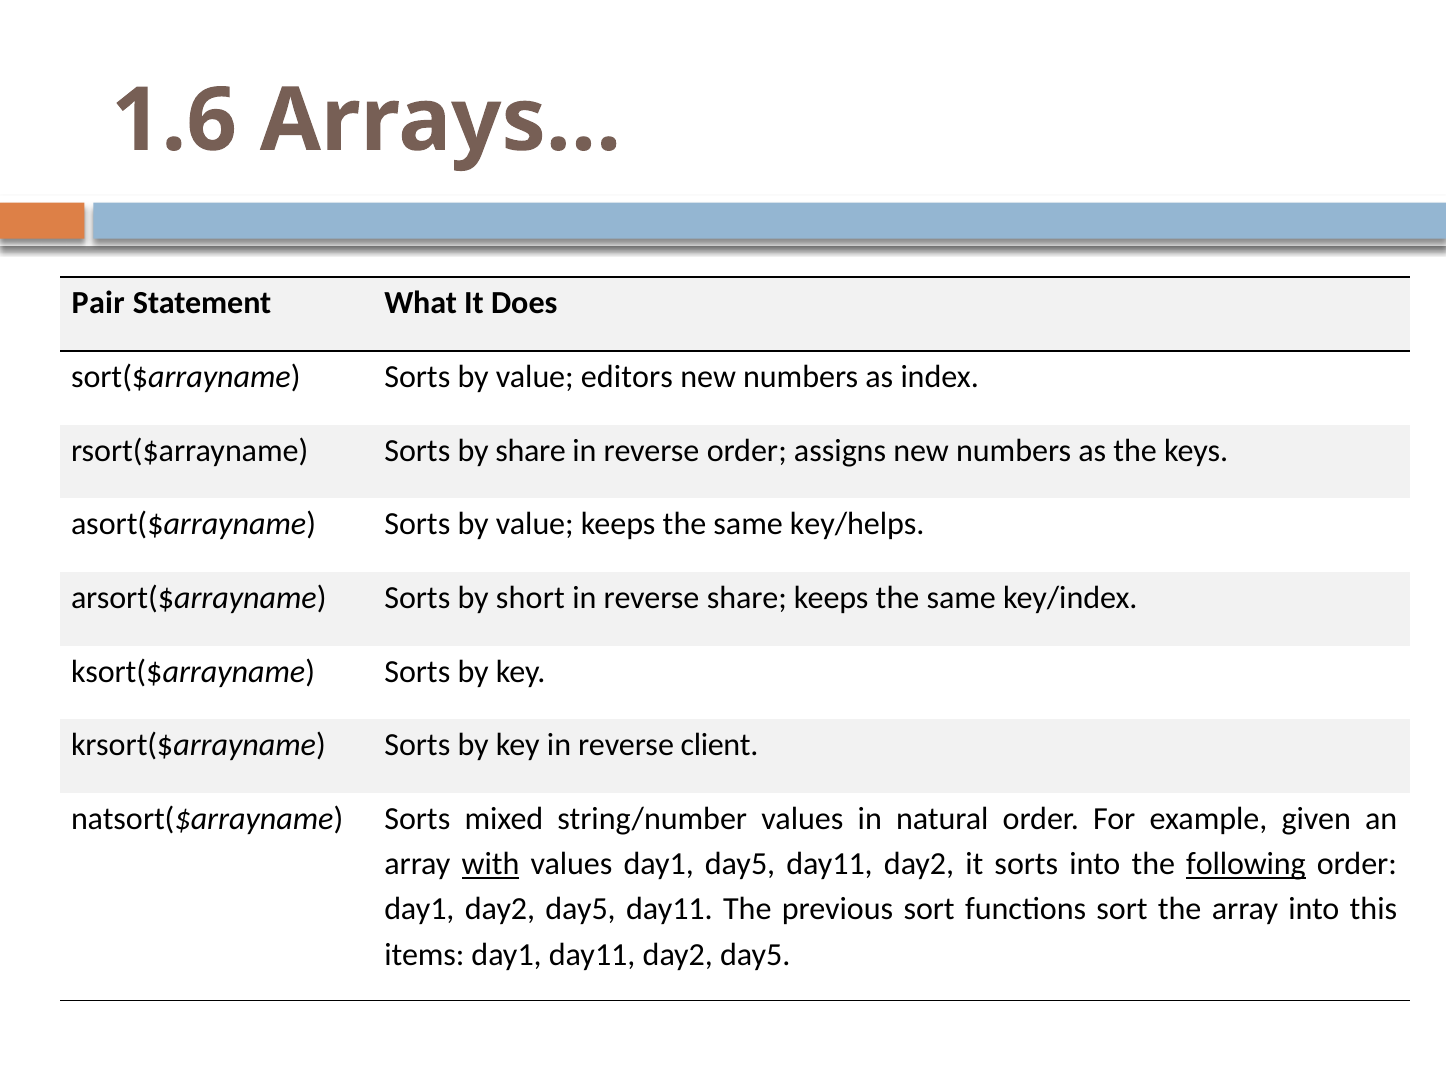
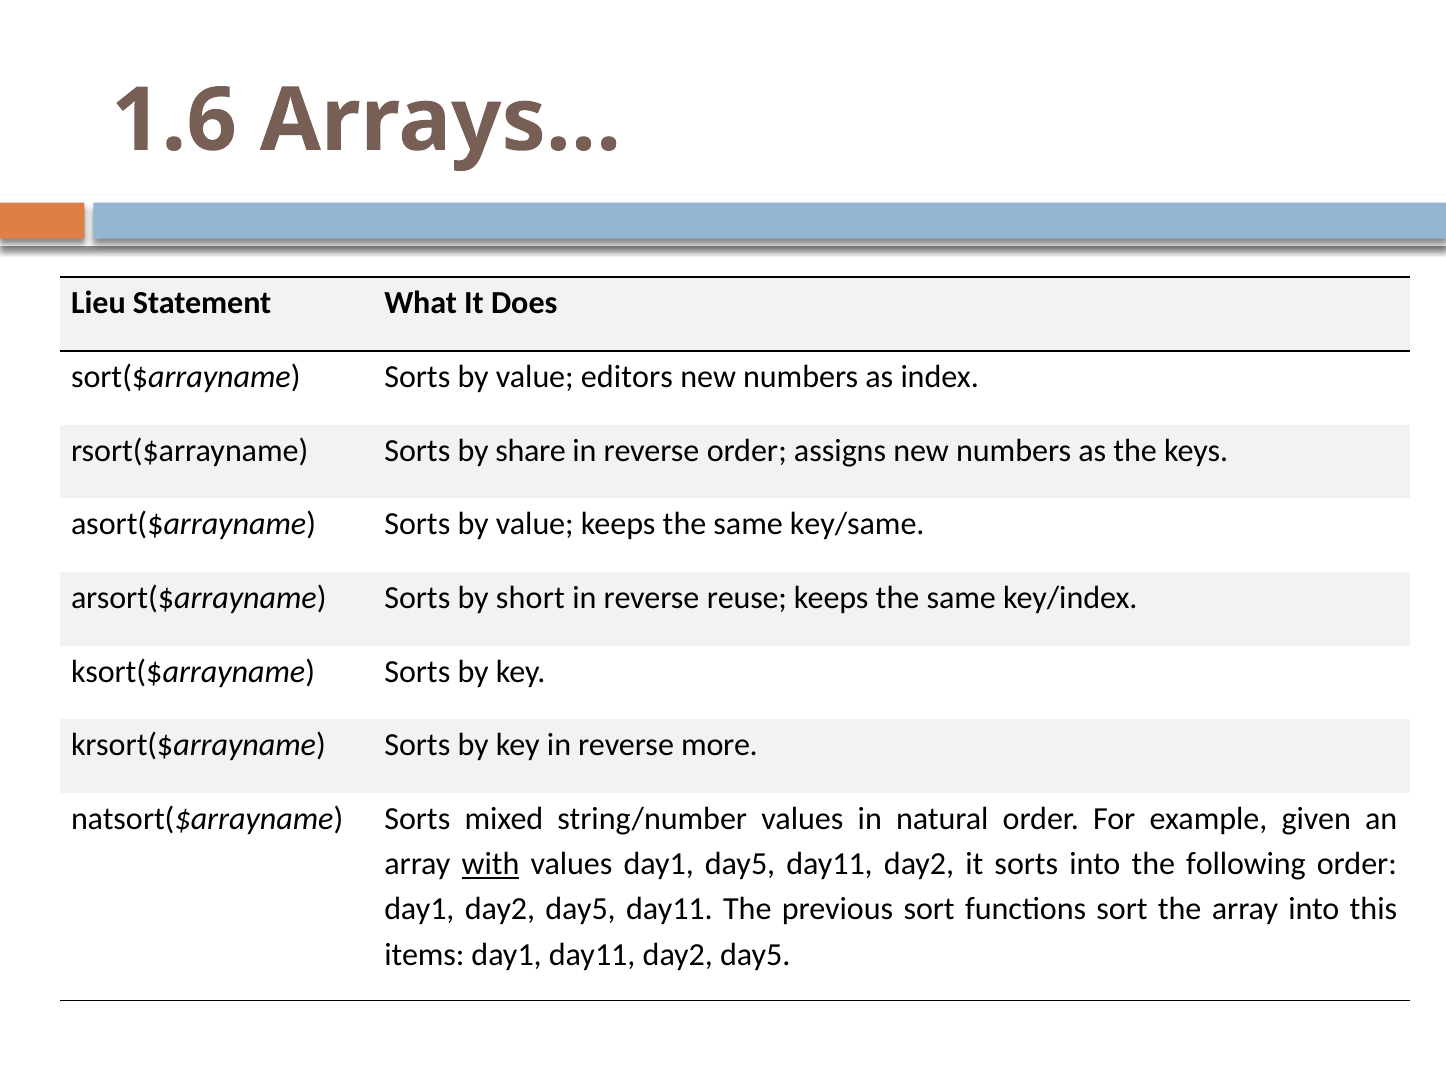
Pair: Pair -> Lieu
key/helps: key/helps -> key/same
reverse share: share -> reuse
client: client -> more
following underline: present -> none
